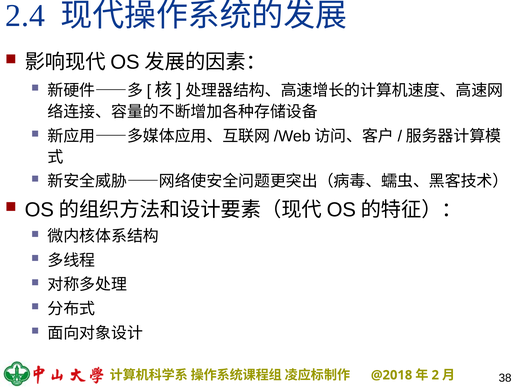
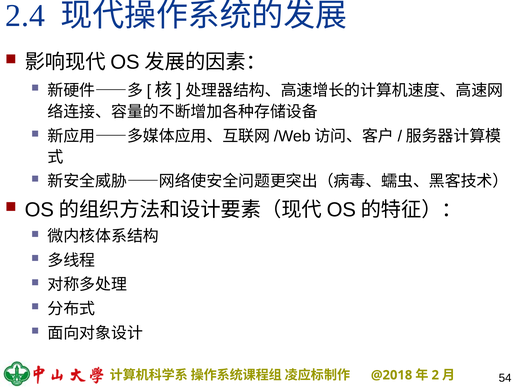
38: 38 -> 54
